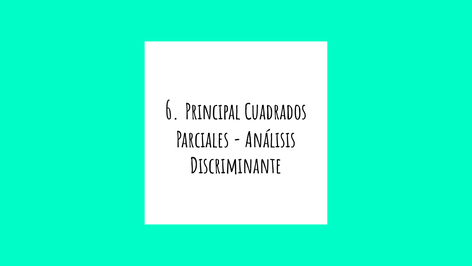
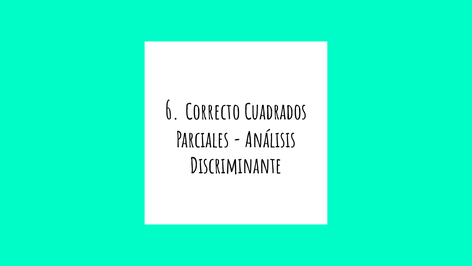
Principal: Principal -> Correcto
